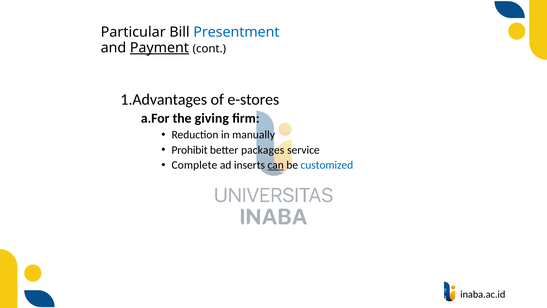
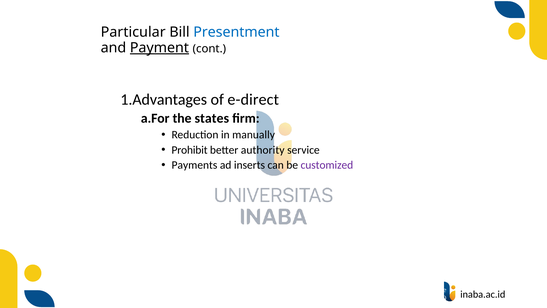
e-stores: e-stores -> e-direct
giving: giving -> states
packages: packages -> authority
Complete: Complete -> Payments
can underline: present -> none
customized colour: blue -> purple
